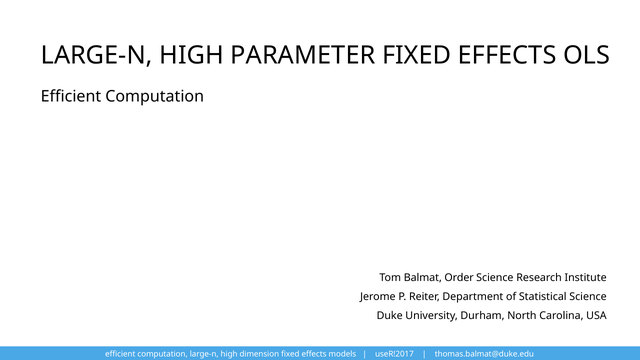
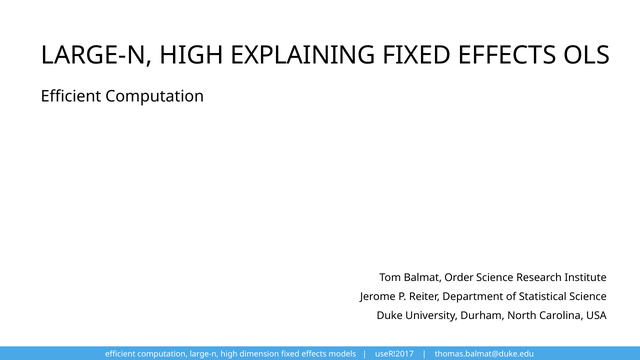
PARAMETER: PARAMETER -> EXPLAINING
